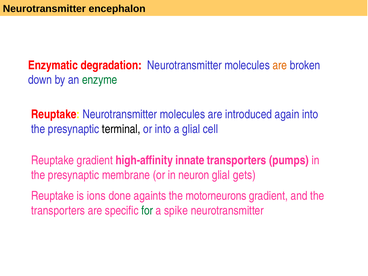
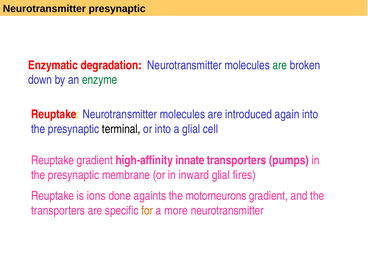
Neurotransmitter encephalon: encephalon -> presynaptic
are at (280, 65) colour: orange -> green
neuron: neuron -> inward
gets: gets -> fires
for colour: green -> orange
spike: spike -> more
